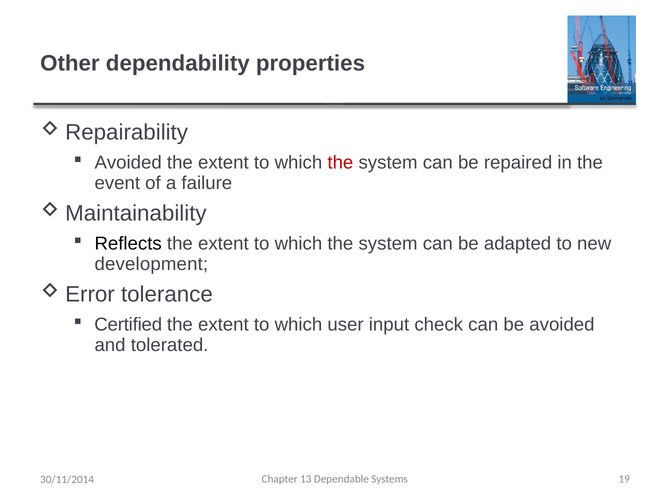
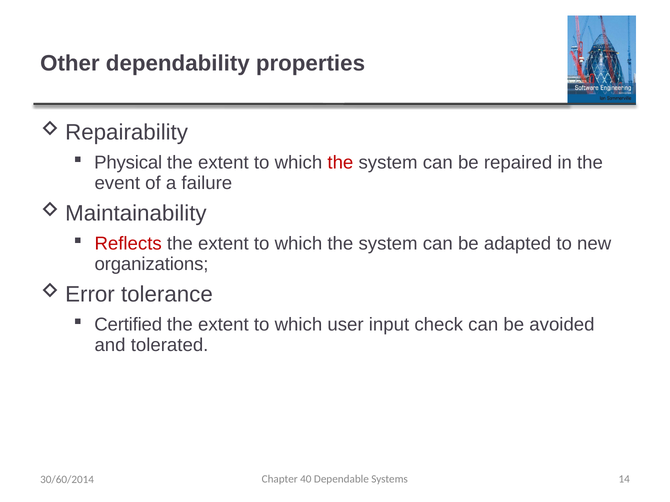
Avoided at (128, 163): Avoided -> Physical
Reflects colour: black -> red
development: development -> organizations
13: 13 -> 40
19: 19 -> 14
30/11/2014: 30/11/2014 -> 30/60/2014
